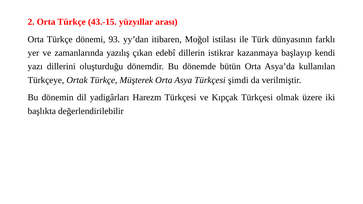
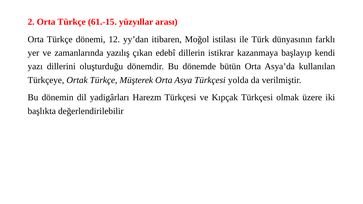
43.-15: 43.-15 -> 61.-15
93: 93 -> 12
şimdi: şimdi -> yolda
